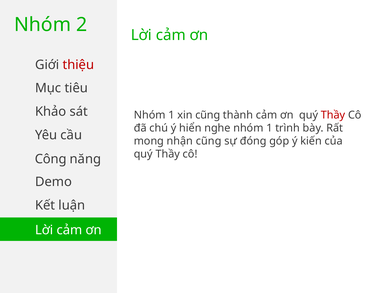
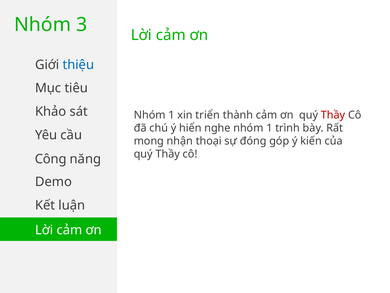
2: 2 -> 3
thiệu colour: red -> blue
xin cũng: cũng -> triển
nhận cũng: cũng -> thoại
